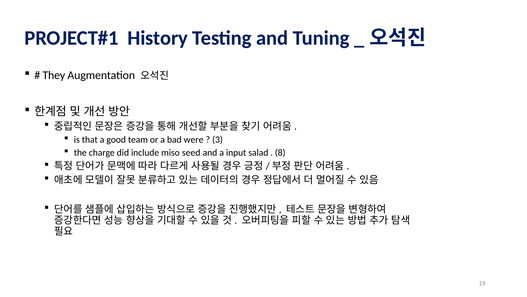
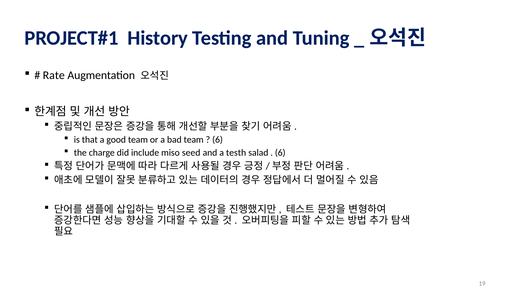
They: They -> Rate
bad were: were -> team
3 at (218, 140): 3 -> 6
input: input -> testh
8 at (280, 153): 8 -> 6
